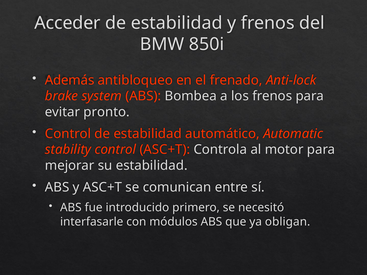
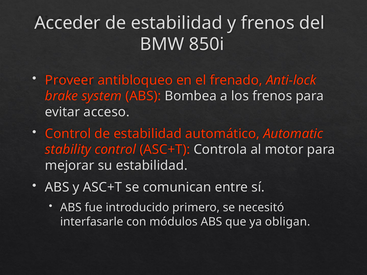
Además: Además -> Proveer
pronto: pronto -> acceso
